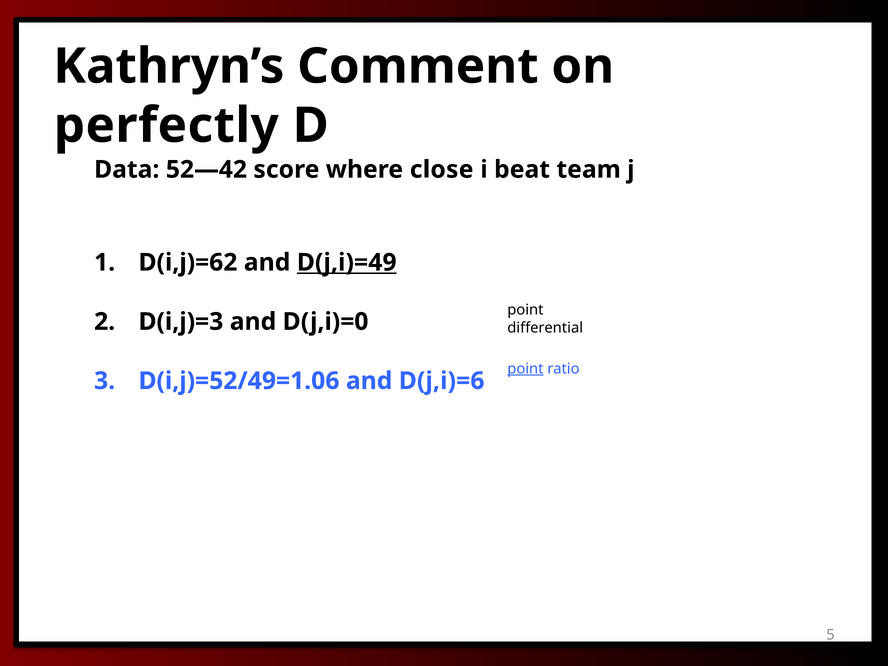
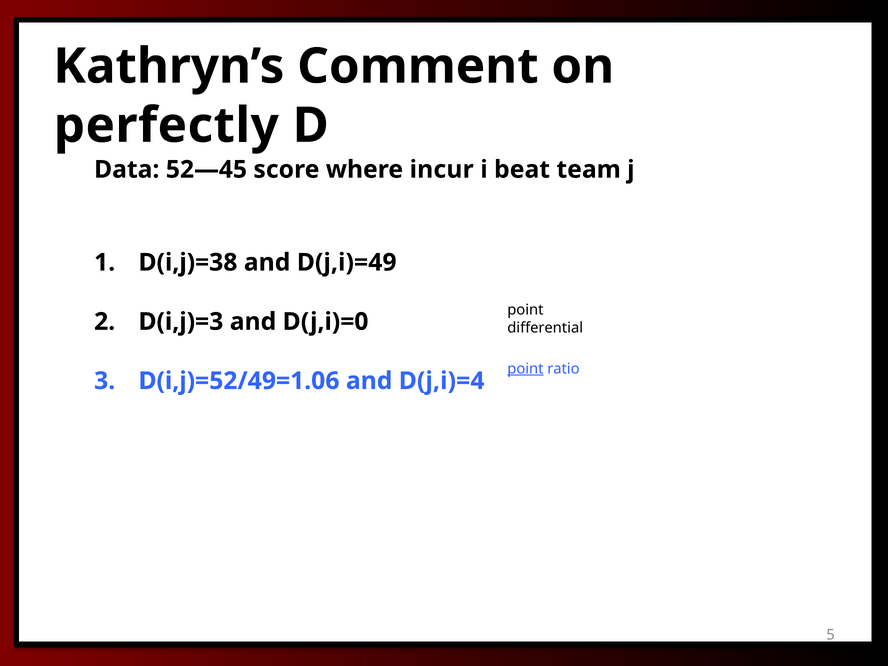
52—42: 52—42 -> 52—45
close: close -> incur
D(i,j)=62: D(i,j)=62 -> D(i,j)=38
D(j,i)=49 underline: present -> none
D(j,i)=6: D(j,i)=6 -> D(j,i)=4
